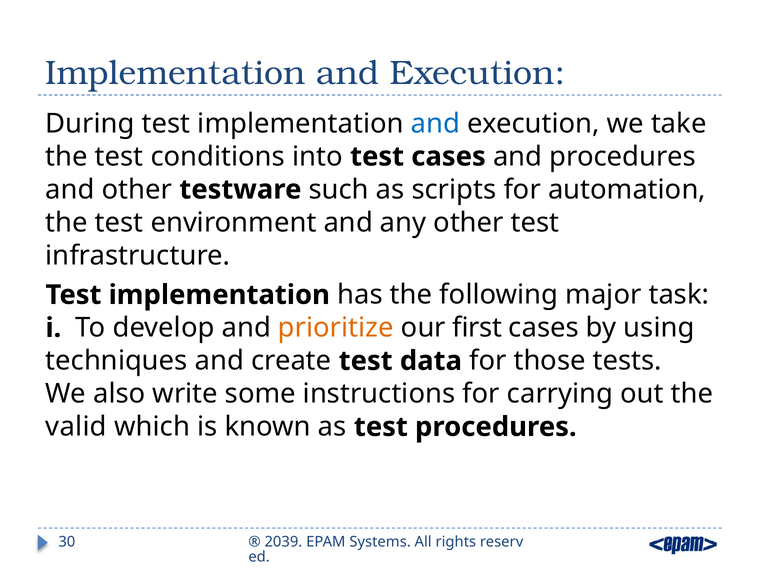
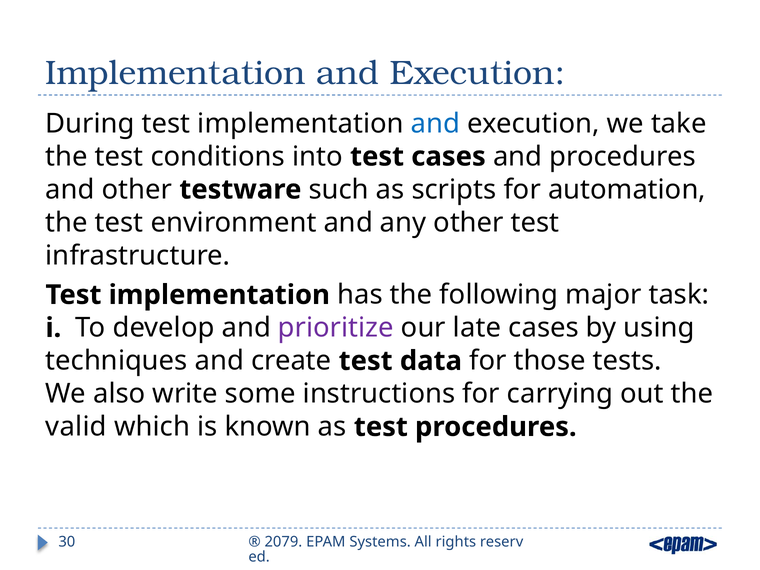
prioritize colour: orange -> purple
first: first -> late
2039: 2039 -> 2079
